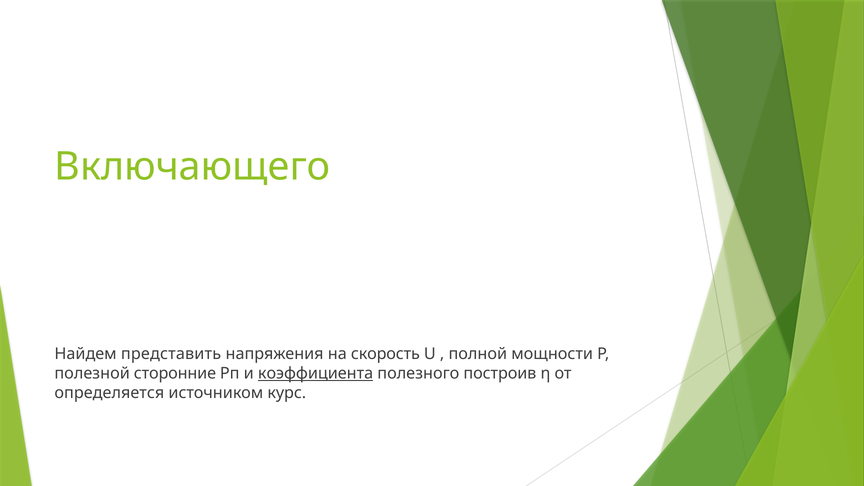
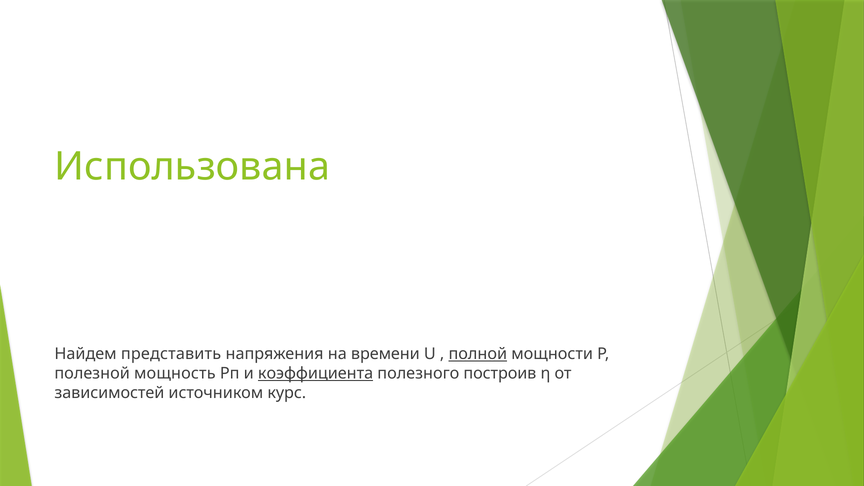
Включающего: Включающего -> Использована
скорость: скорость -> времени
полной underline: none -> present
сторонние: сторонние -> мощность
определяется: определяется -> зависимостей
